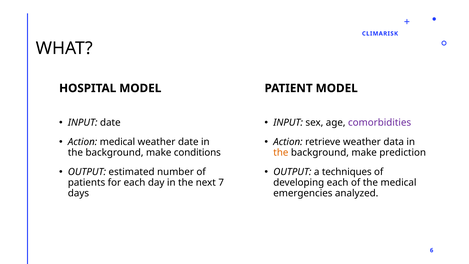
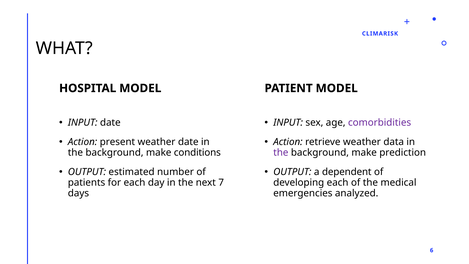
Action medical: medical -> present
the at (281, 153) colour: orange -> purple
techniques: techniques -> dependent
